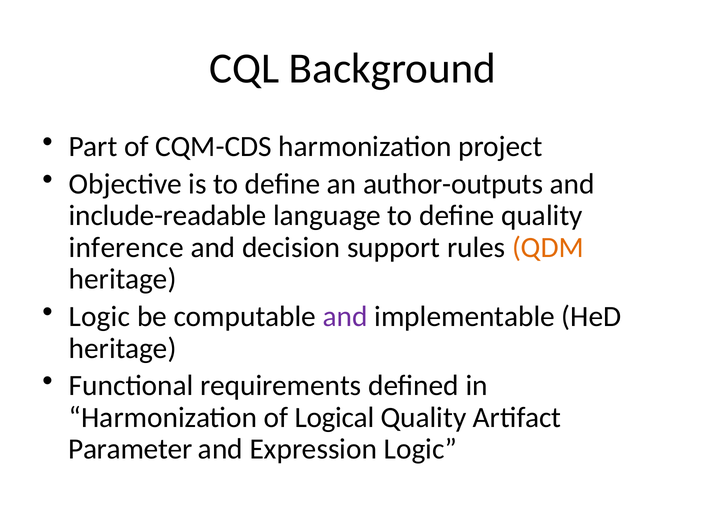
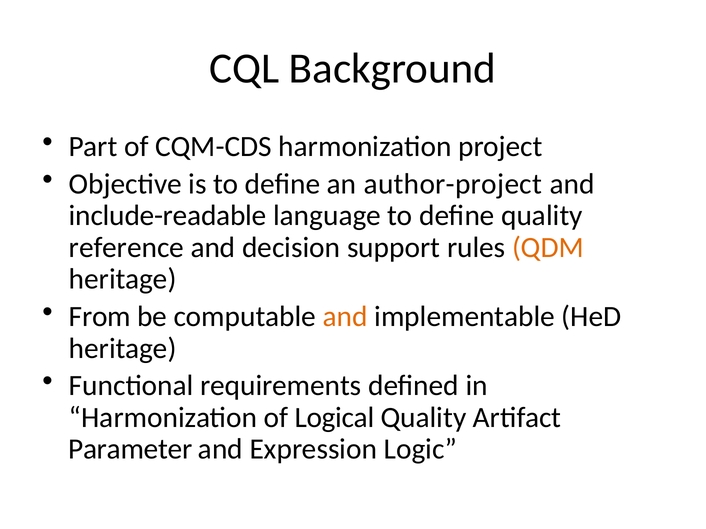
author-outputs: author-outputs -> author-project
inference: inference -> reference
Logic at (100, 317): Logic -> From
and at (345, 317) colour: purple -> orange
